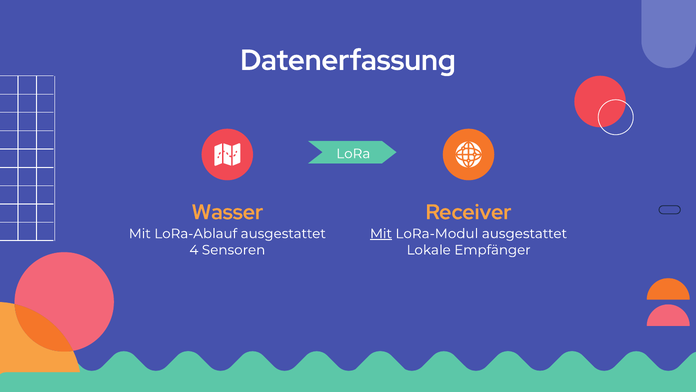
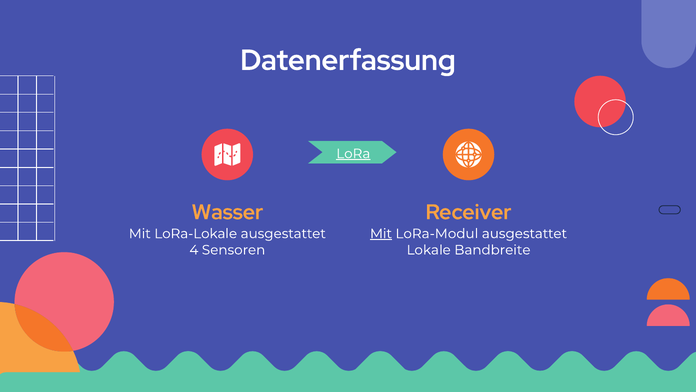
LoRa underline: none -> present
LoRa-Ablauf: LoRa-Ablauf -> LoRa-Lokale
Empfänger: Empfänger -> Bandbreite
